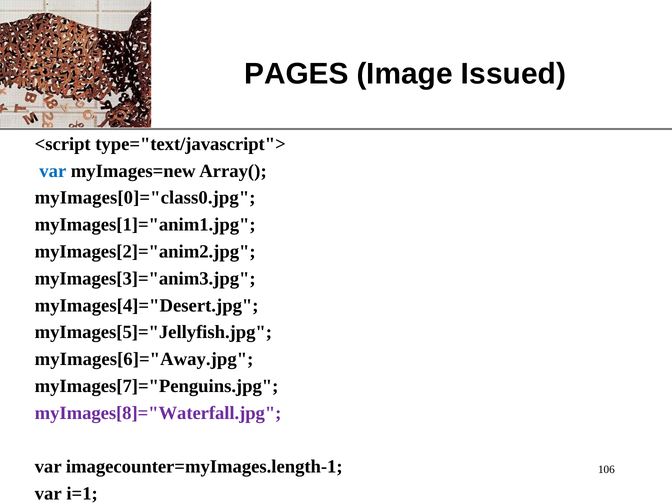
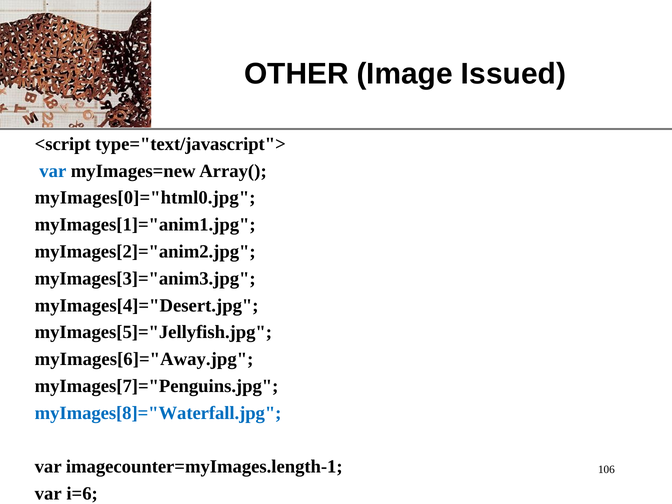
PAGES: PAGES -> OTHER
myImages[0]="class0.jpg: myImages[0]="class0.jpg -> myImages[0]="html0.jpg
myImages[8]="Waterfall.jpg colour: purple -> blue
i=1: i=1 -> i=6
